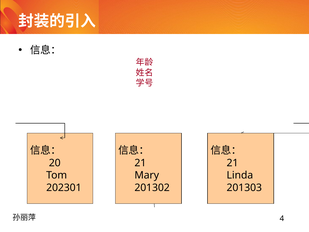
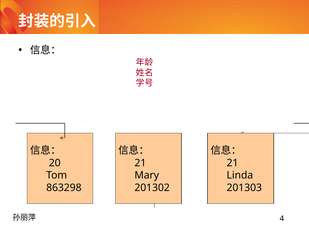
202301: 202301 -> 863298
